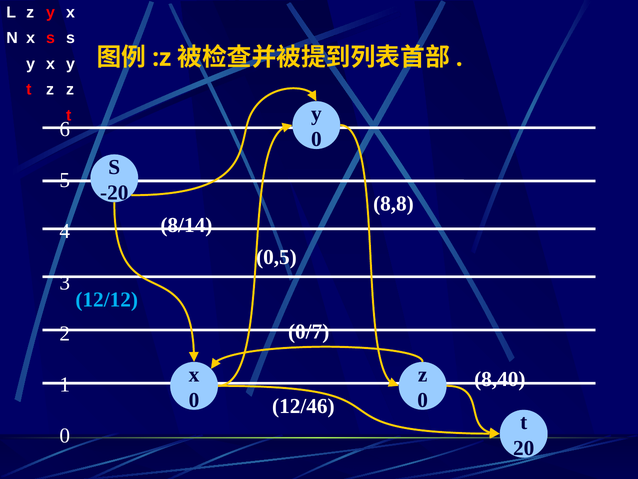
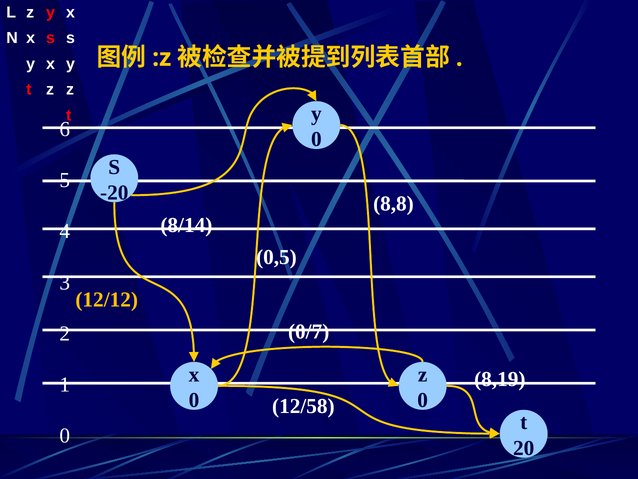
12/12 colour: light blue -> yellow
8,40: 8,40 -> 8,19
12/46: 12/46 -> 12/58
